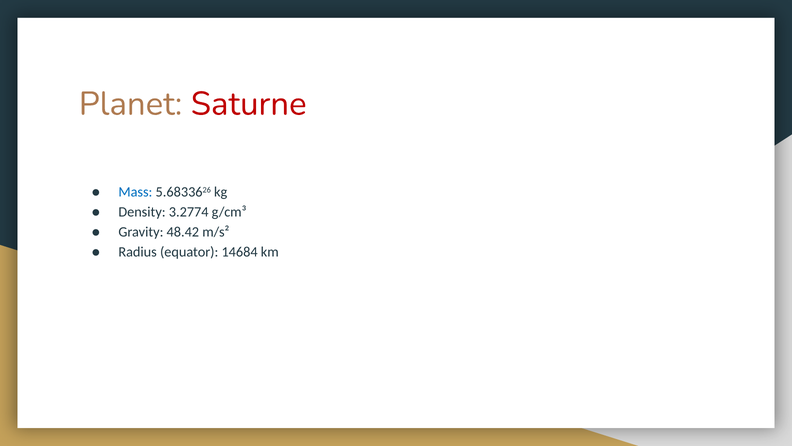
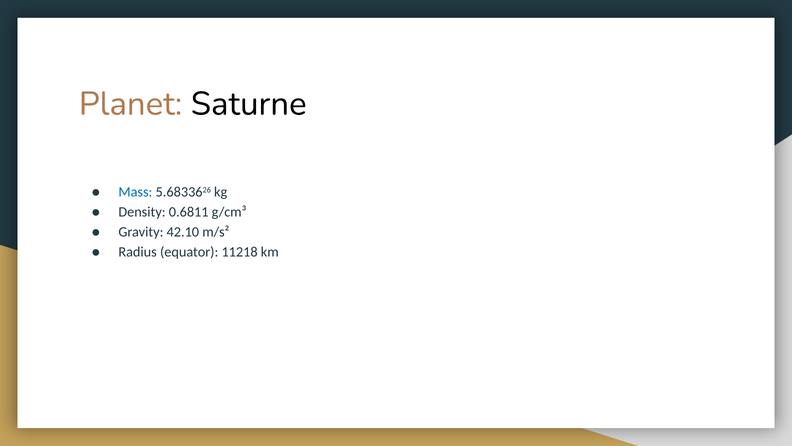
Saturne colour: red -> black
3.2774: 3.2774 -> 0.6811
48.42: 48.42 -> 42.10
14684: 14684 -> 11218
